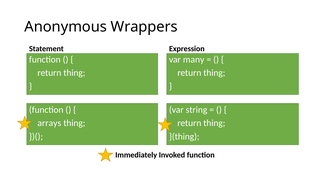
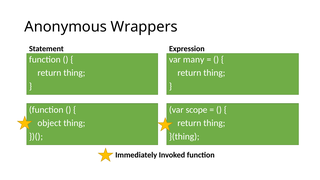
string: string -> scope
arrays: arrays -> object
